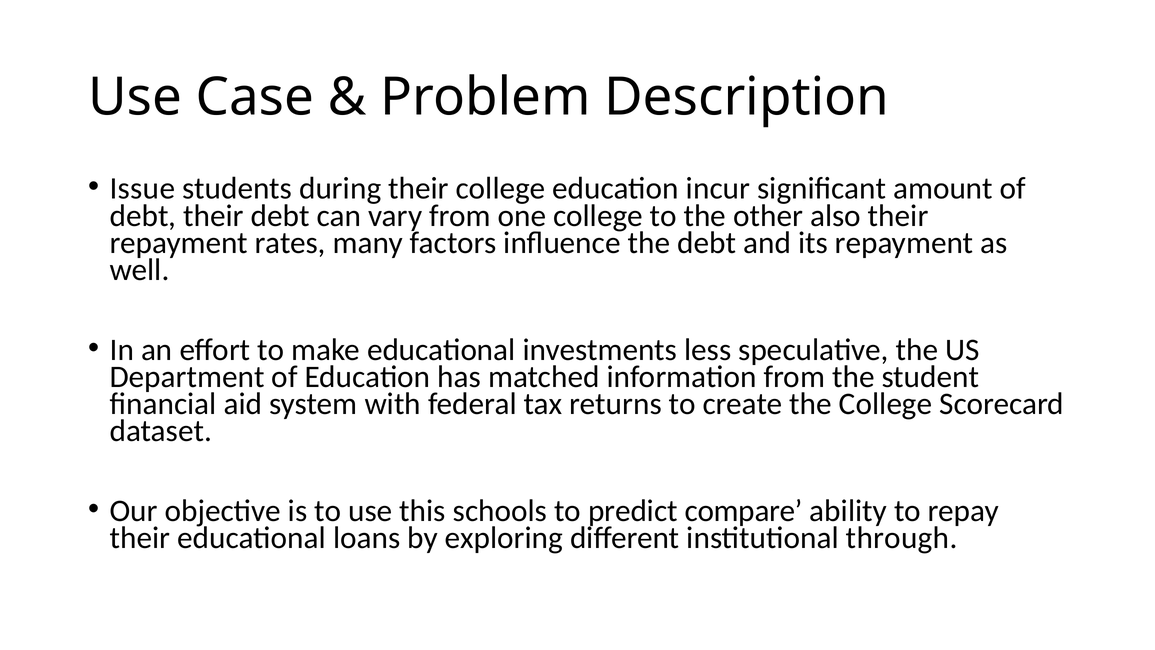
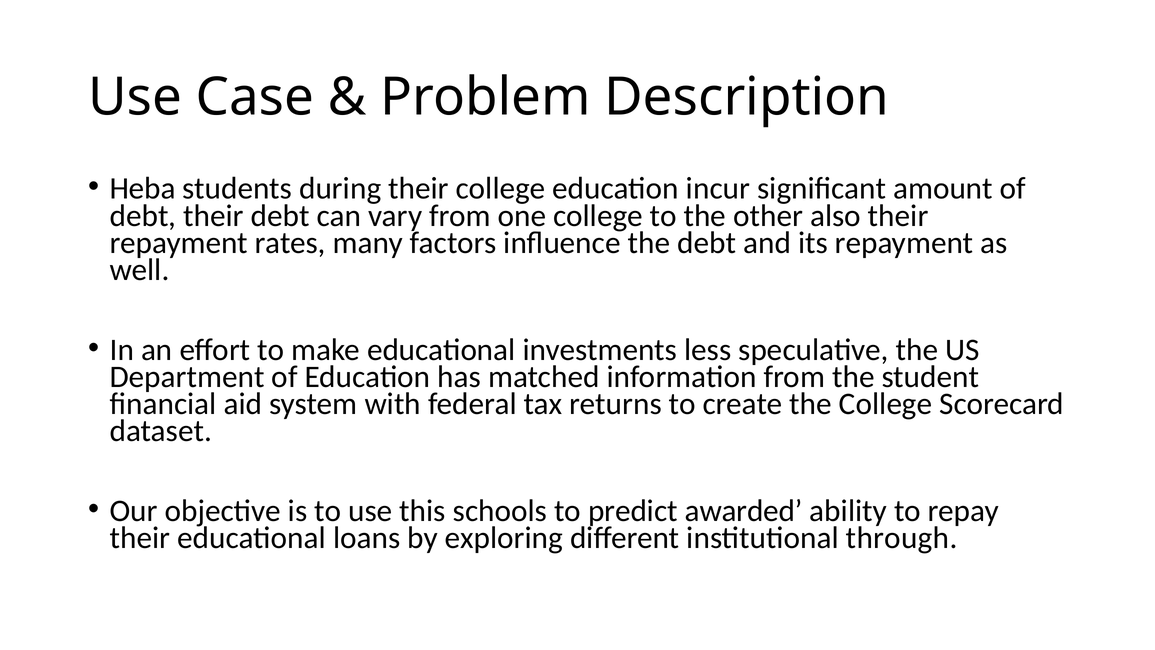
Issue: Issue -> Heba
compare: compare -> awarded
